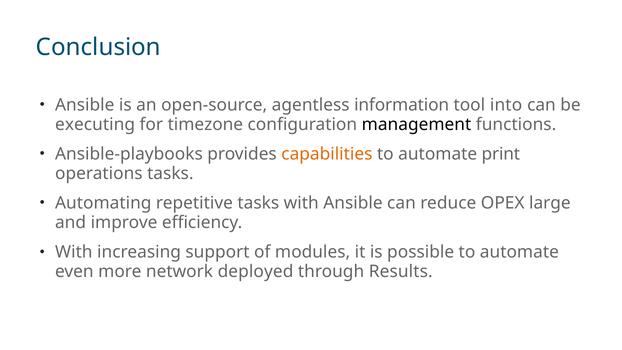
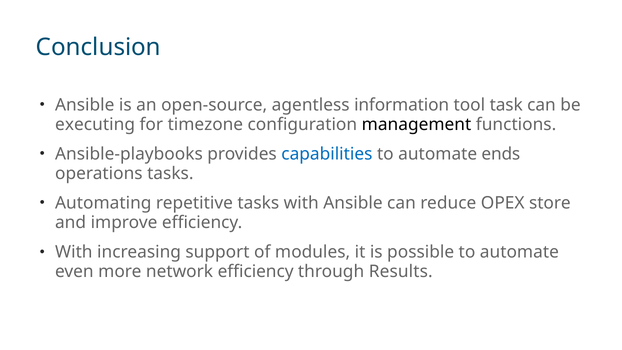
into: into -> task
capabilities colour: orange -> blue
print: print -> ends
large: large -> store
network deployed: deployed -> efficiency
